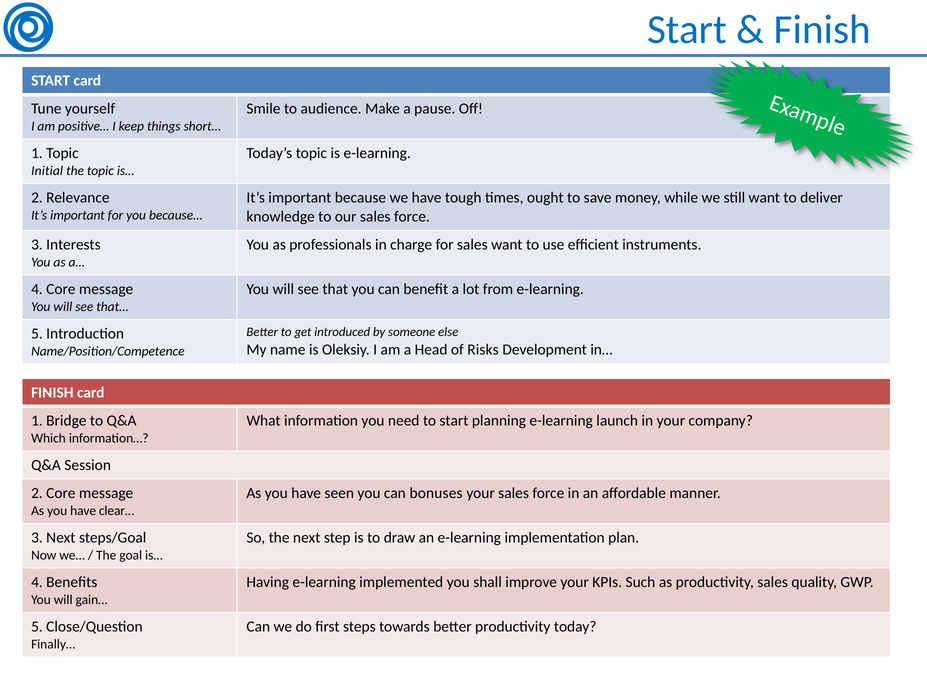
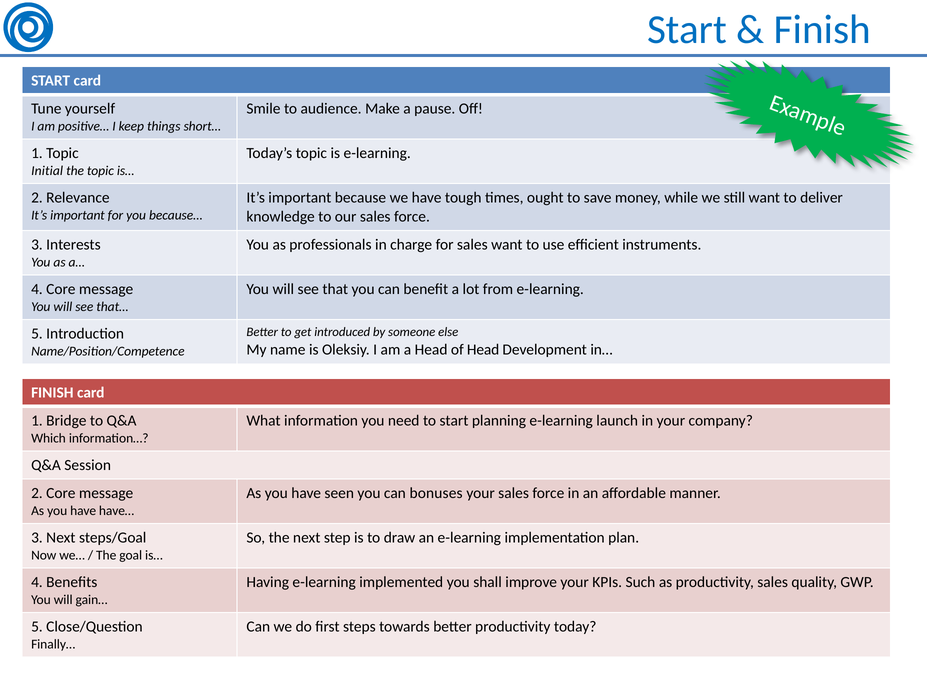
of Risks: Risks -> Head
clear…: clear… -> have…
